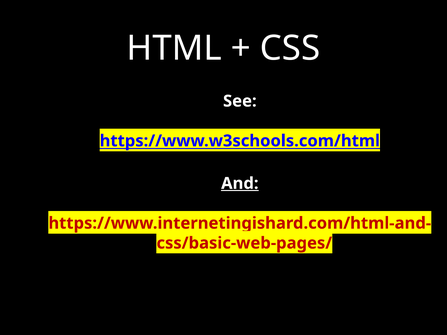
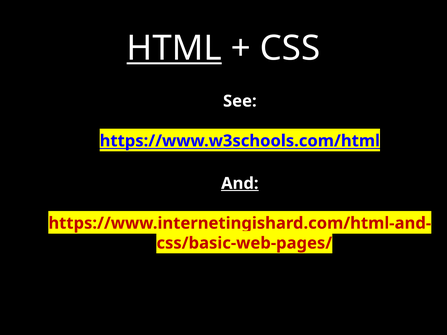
HTML underline: none -> present
